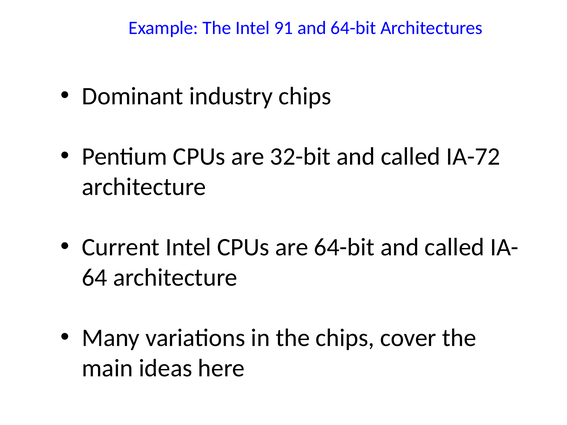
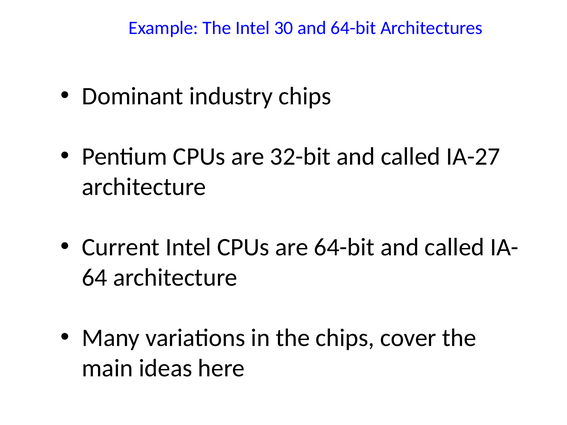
91: 91 -> 30
IA-72: IA-72 -> IA-27
